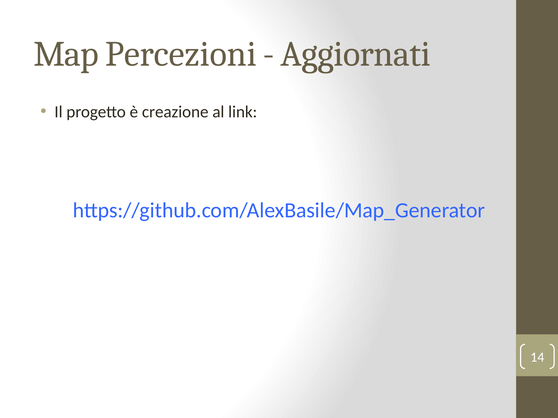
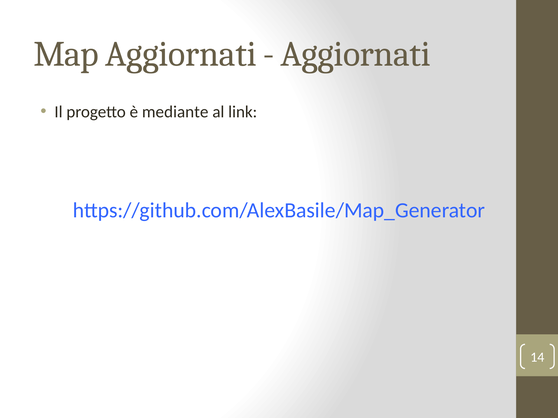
Map Percezioni: Percezioni -> Aggiornati
creazione: creazione -> mediante
